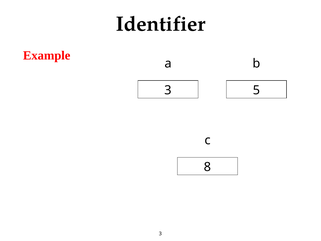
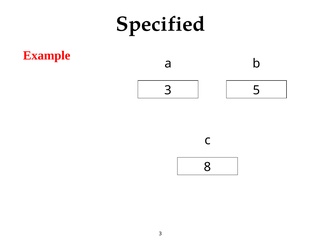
Identifier: Identifier -> Specified
